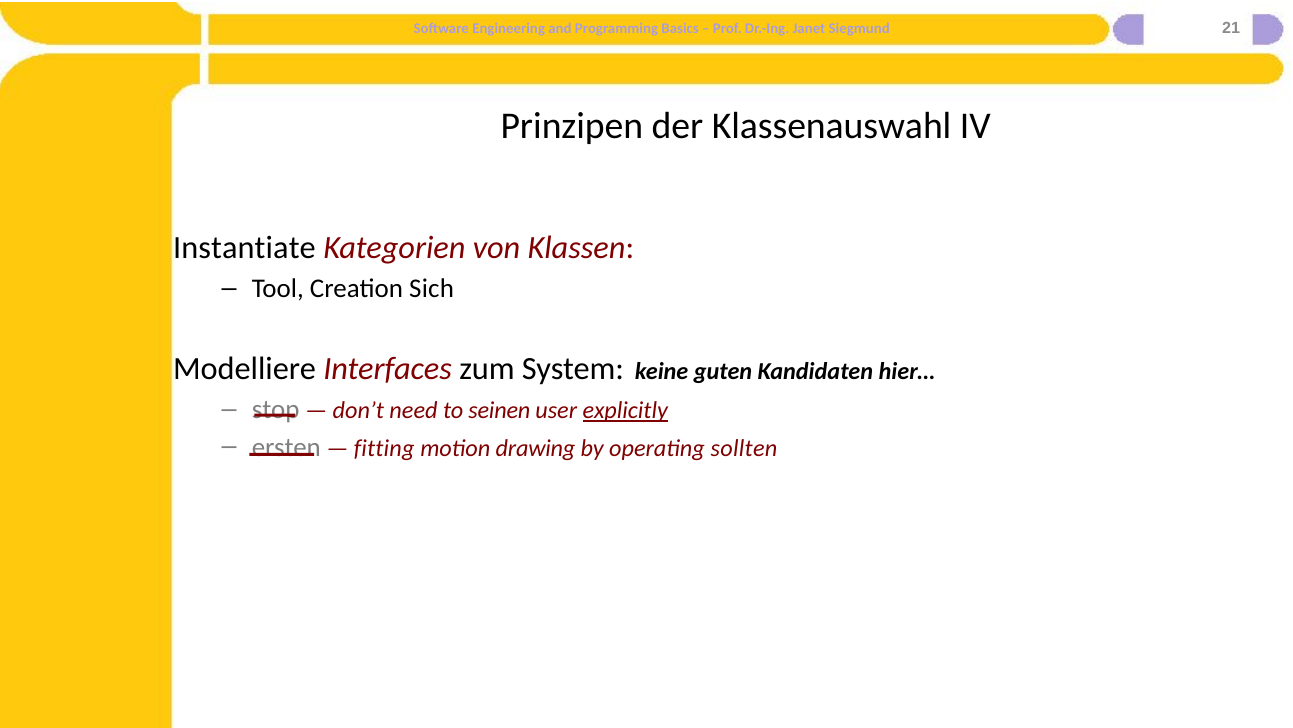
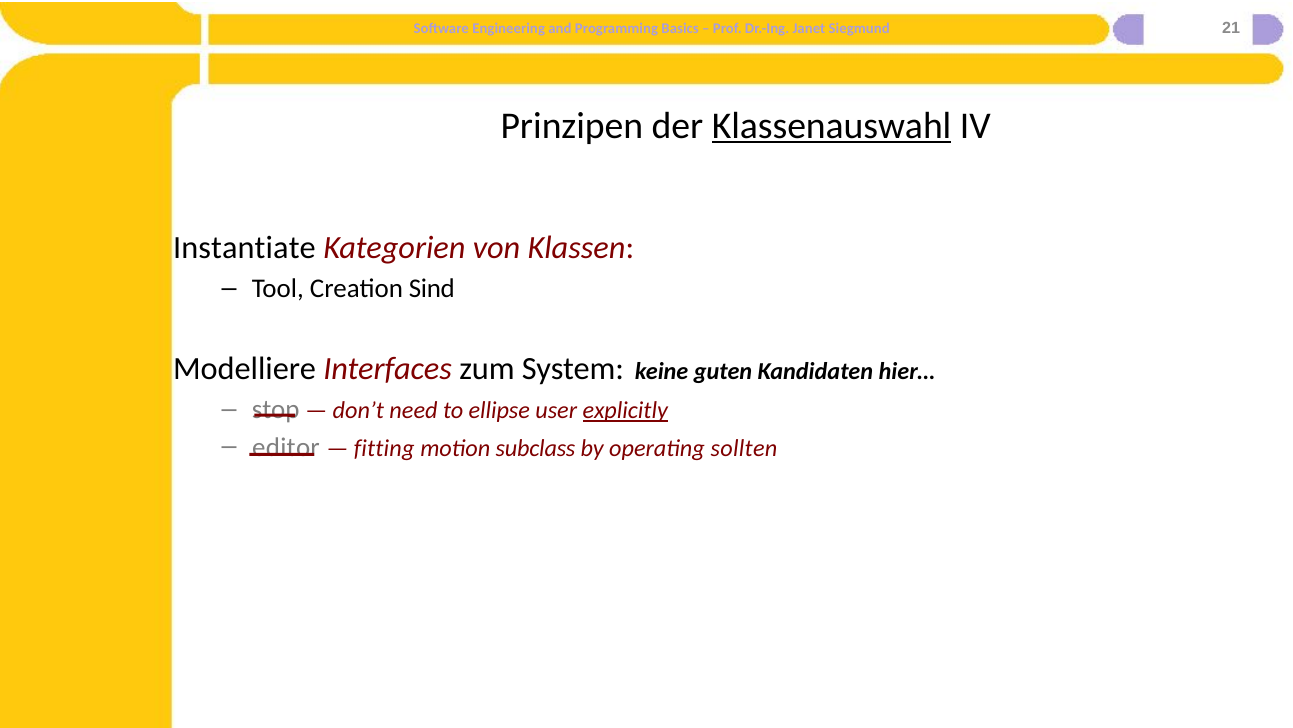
Klassenauswahl underline: none -> present
Sich: Sich -> Sind
seinen: seinen -> ellipse
ersten: ersten -> editor
drawing: drawing -> subclass
